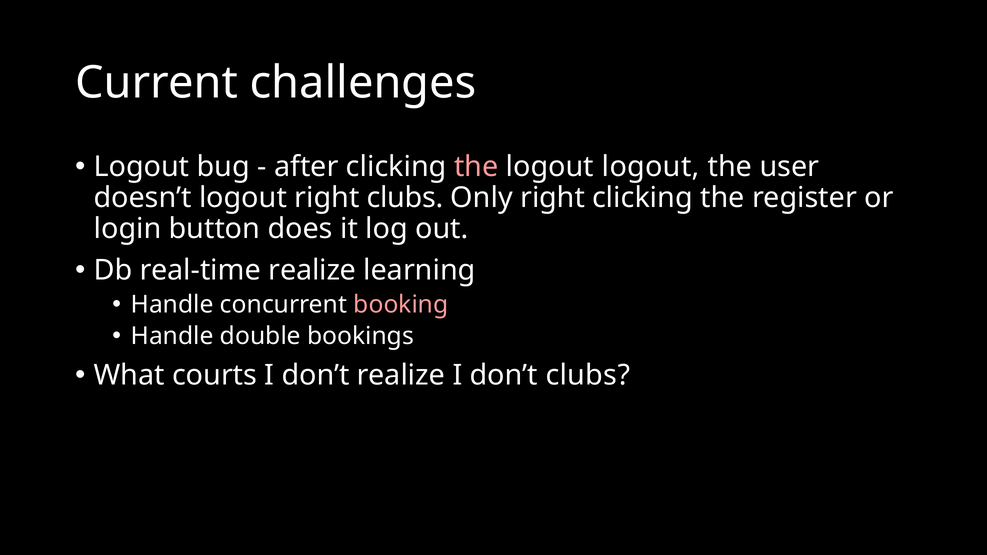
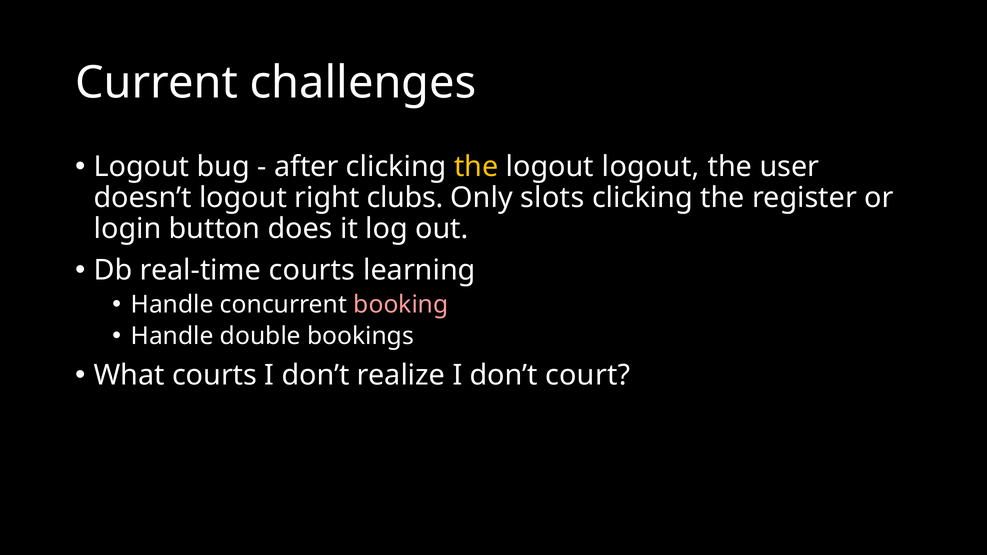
the at (476, 167) colour: pink -> yellow
Only right: right -> slots
real-time realize: realize -> courts
don’t clubs: clubs -> court
